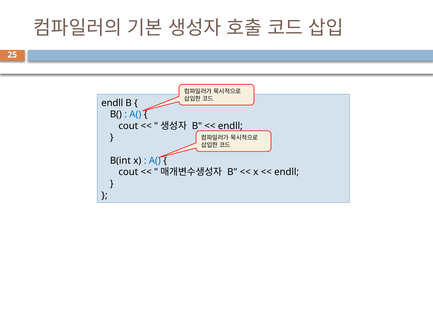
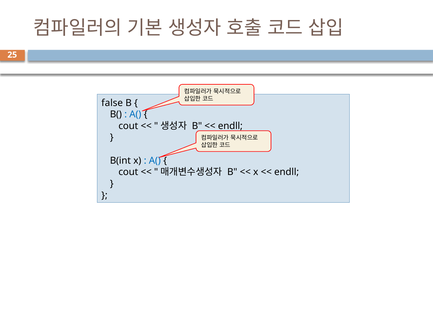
endll at (112, 103): endll -> false
